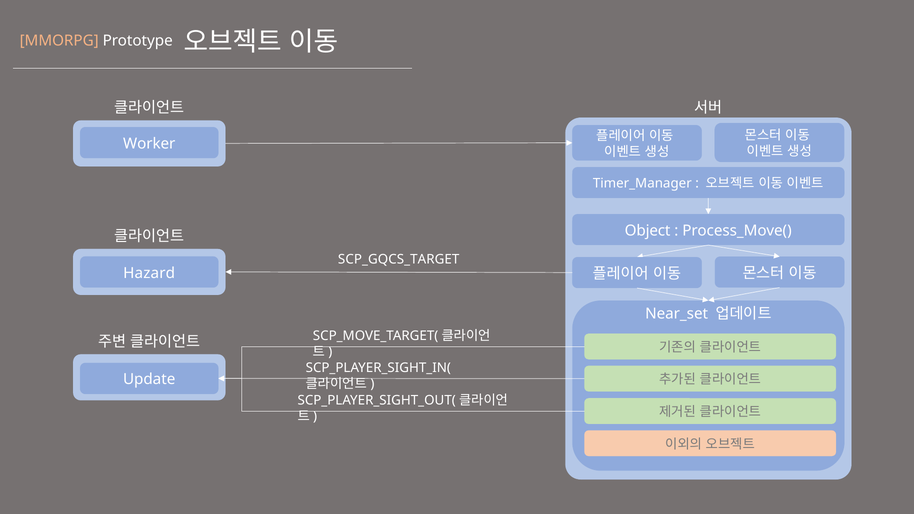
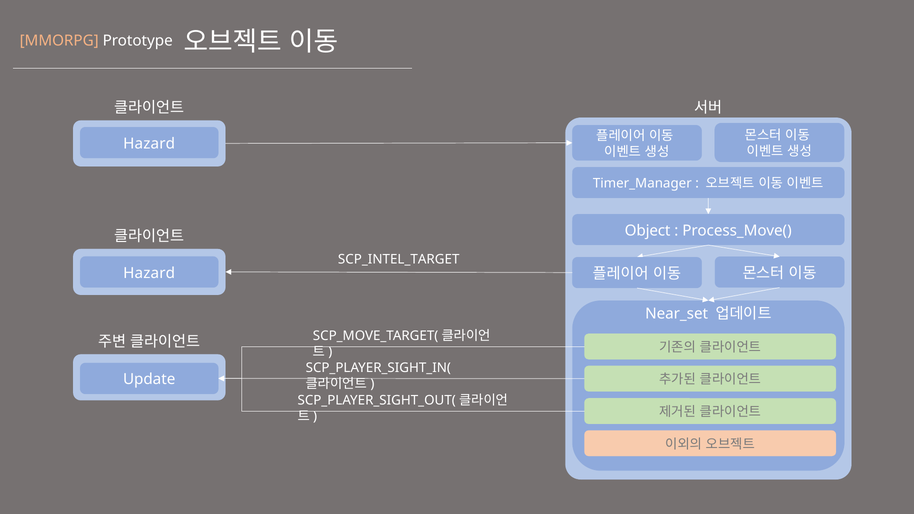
Worker at (149, 144): Worker -> Hazard
SCP_GQCS_TARGET: SCP_GQCS_TARGET -> SCP_INTEL_TARGET
